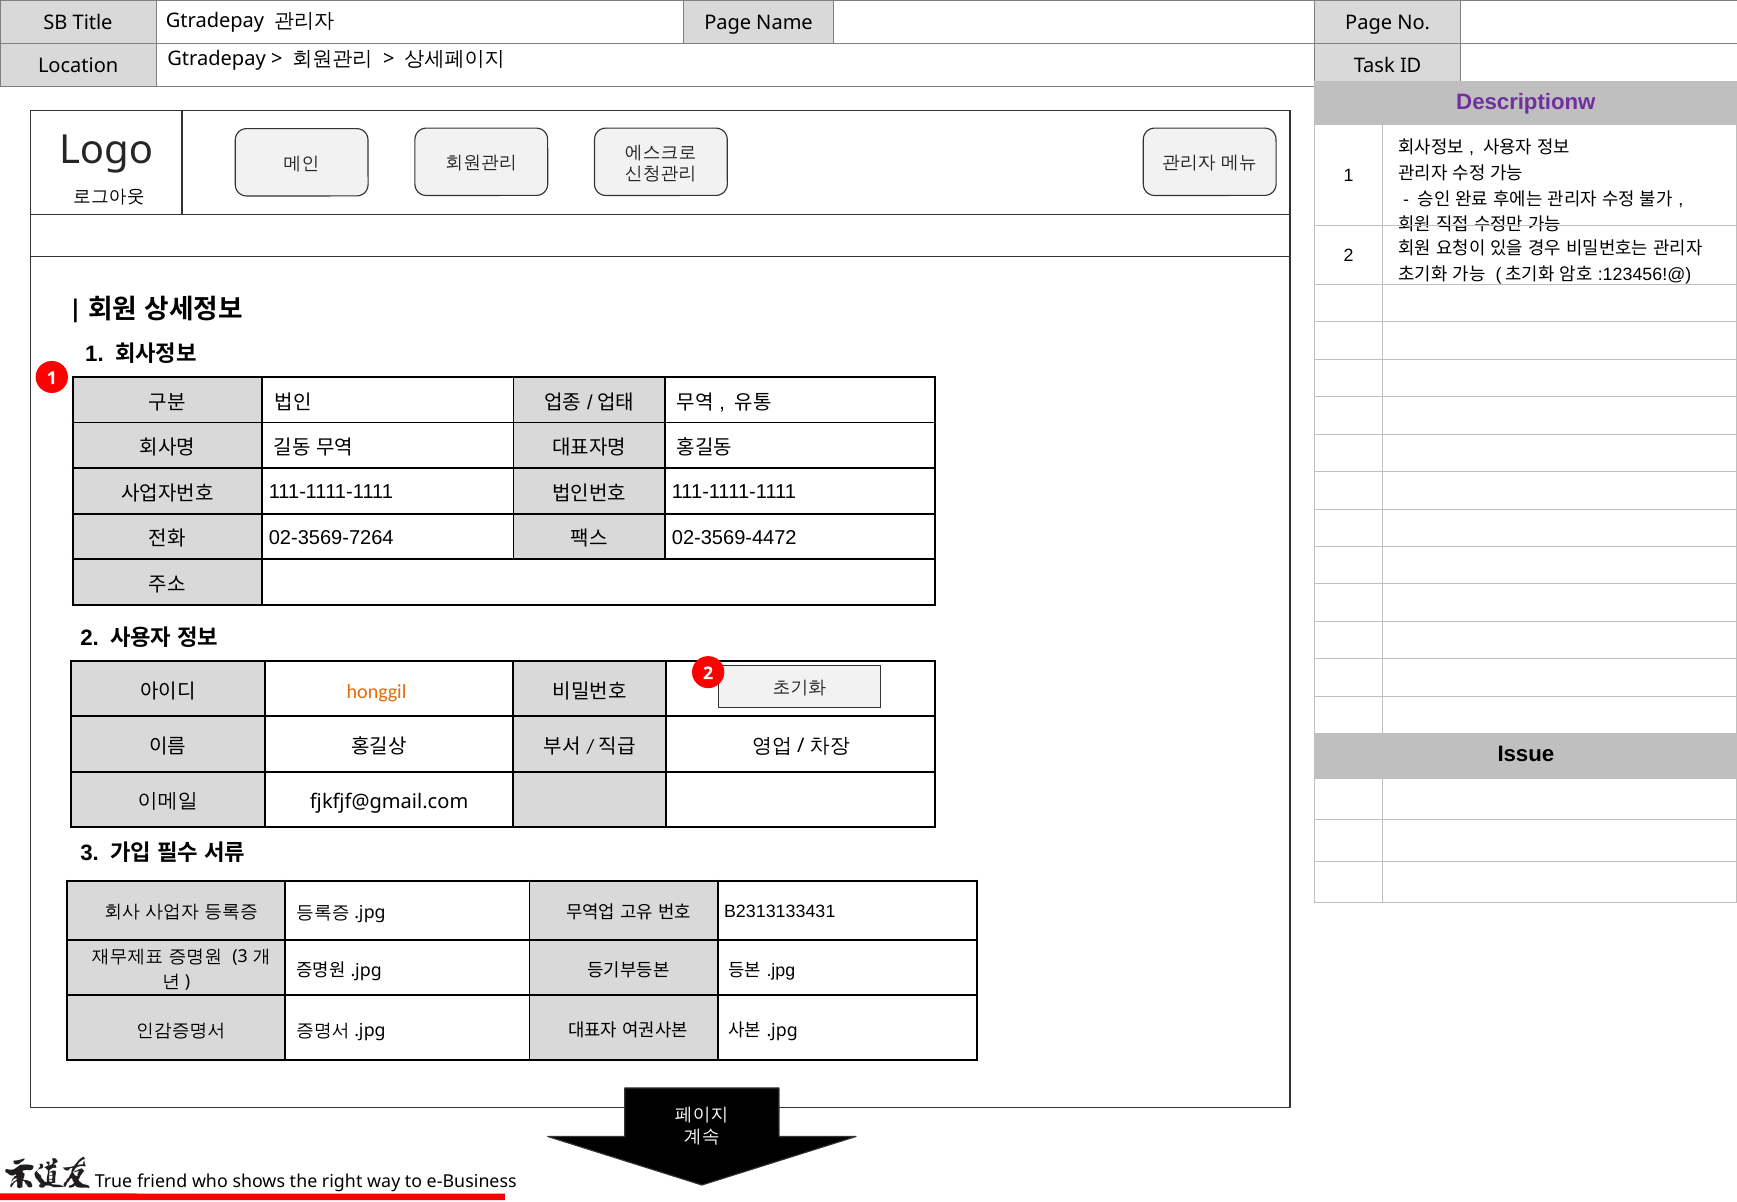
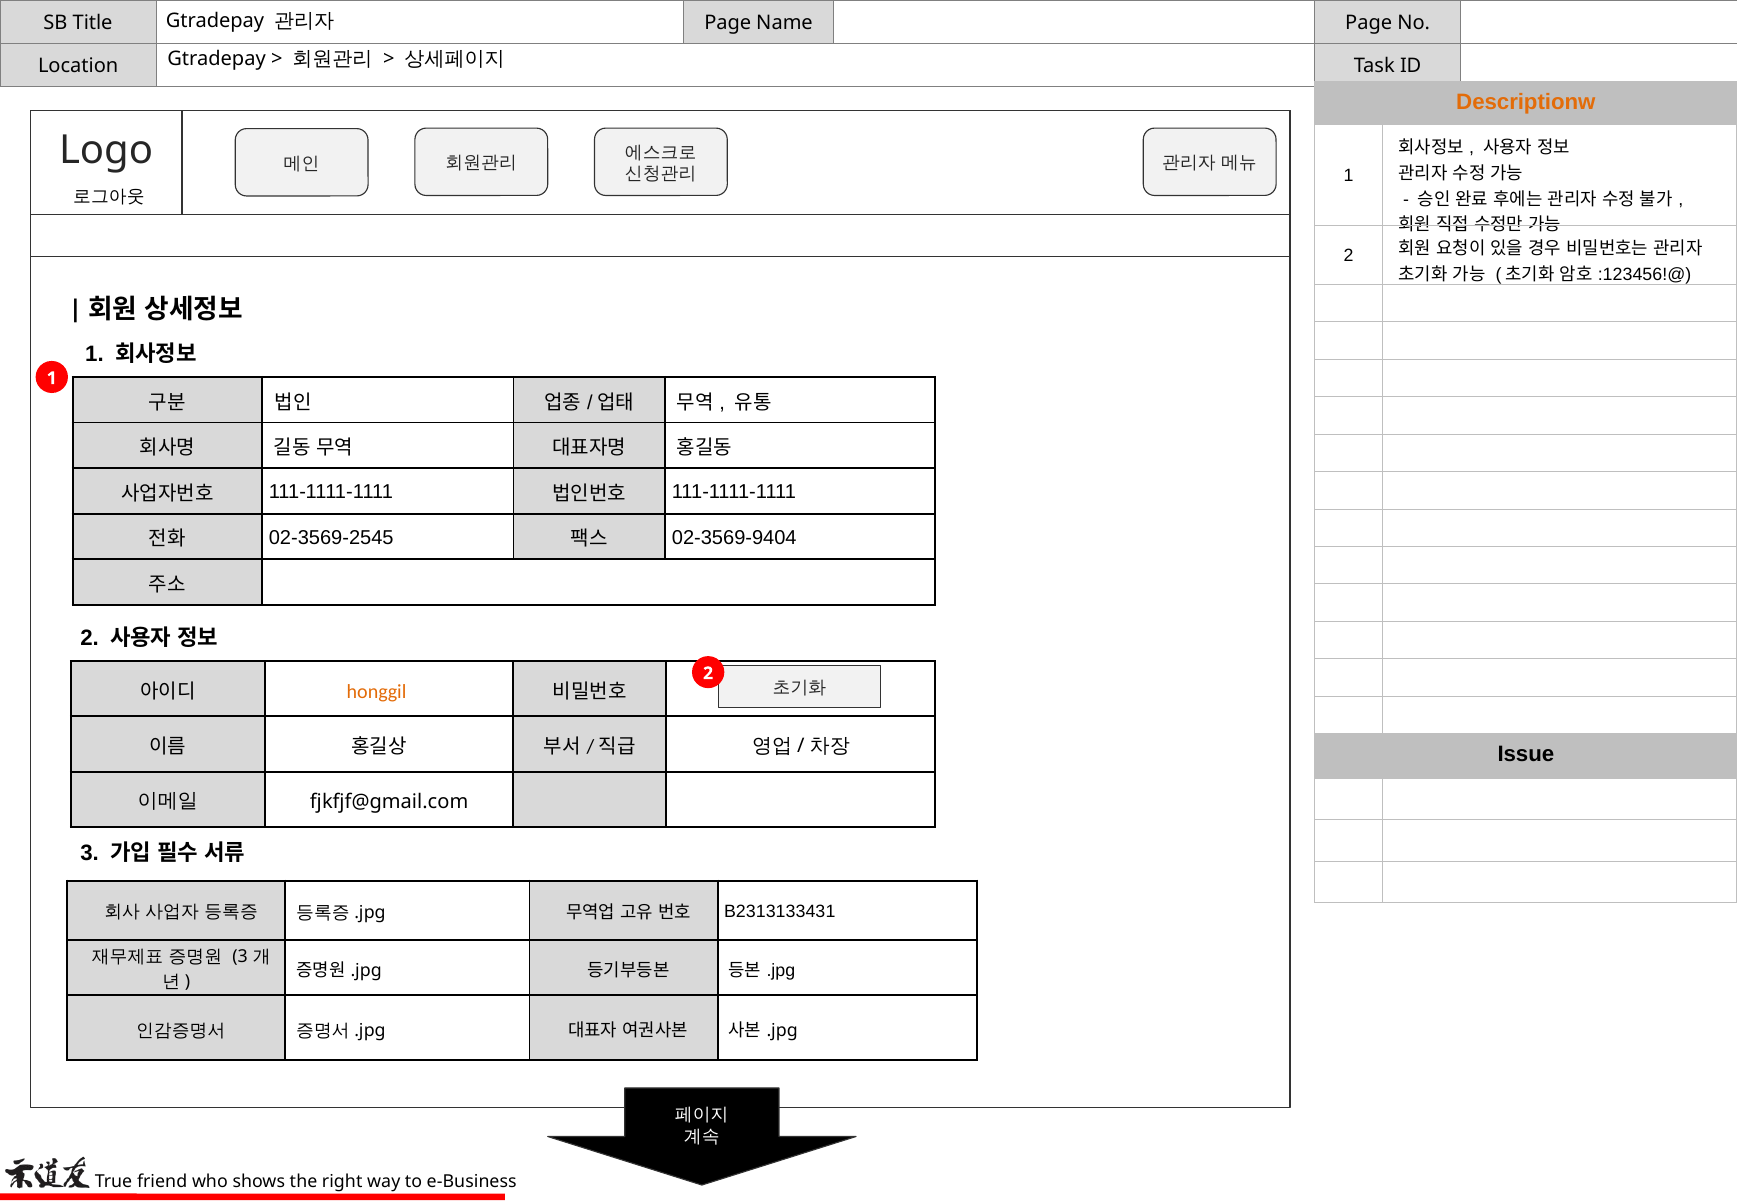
Descriptionw colour: purple -> orange
02-3569-7264: 02-3569-7264 -> 02-3569-2545
02-3569-4472: 02-3569-4472 -> 02-3569-9404
